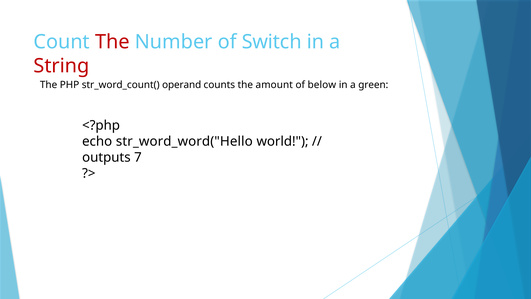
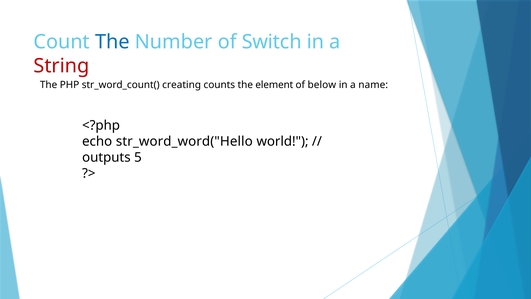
The at (112, 42) colour: red -> blue
operand: operand -> creating
amount: amount -> element
green: green -> name
7: 7 -> 5
